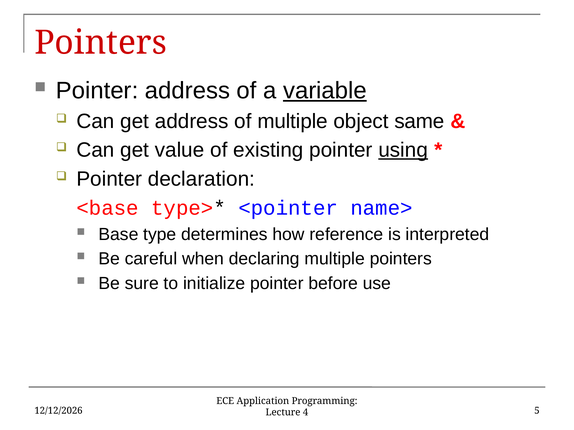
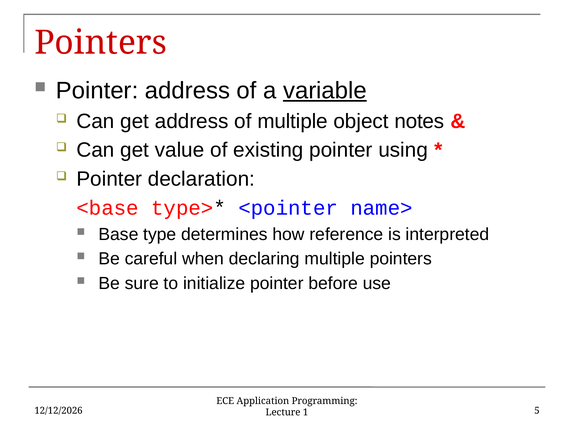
same: same -> notes
using underline: present -> none
4: 4 -> 1
